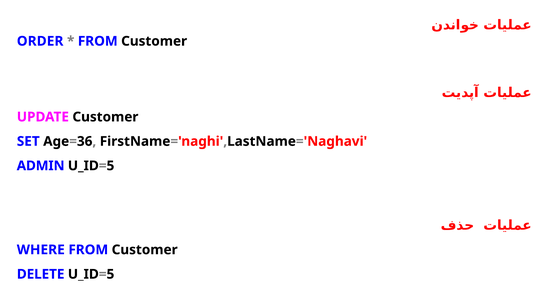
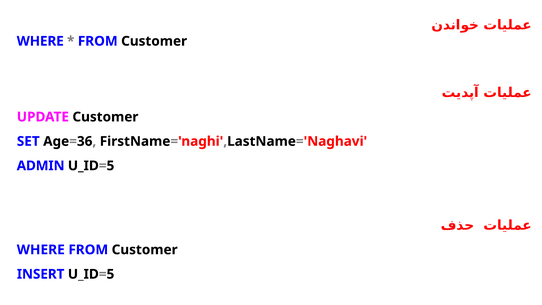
ORDER at (40, 41): ORDER -> WHERE
DELETE: DELETE -> INSERT
